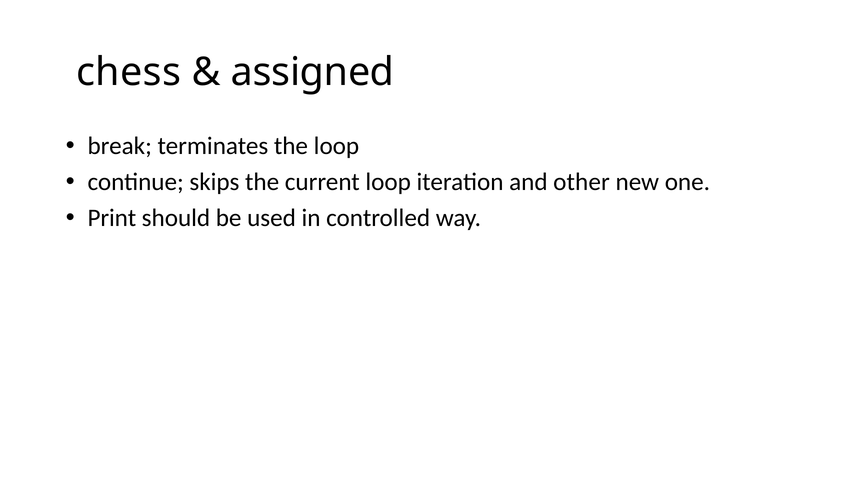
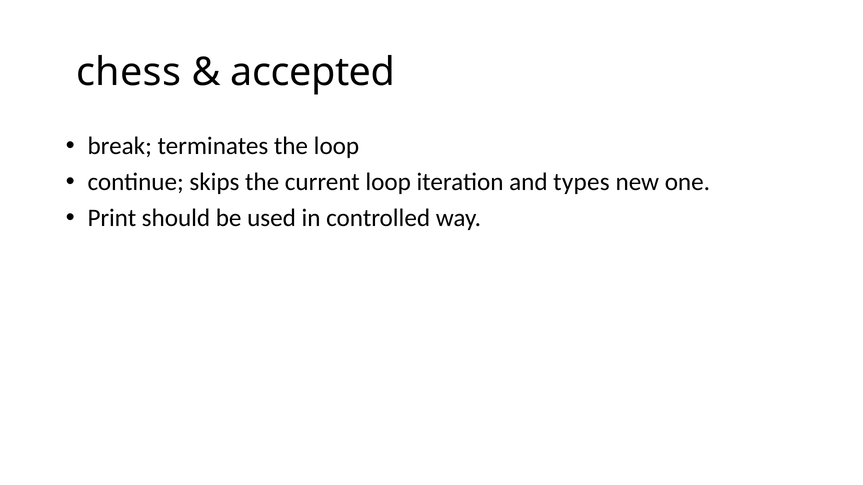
assigned: assigned -> accepted
other: other -> types
